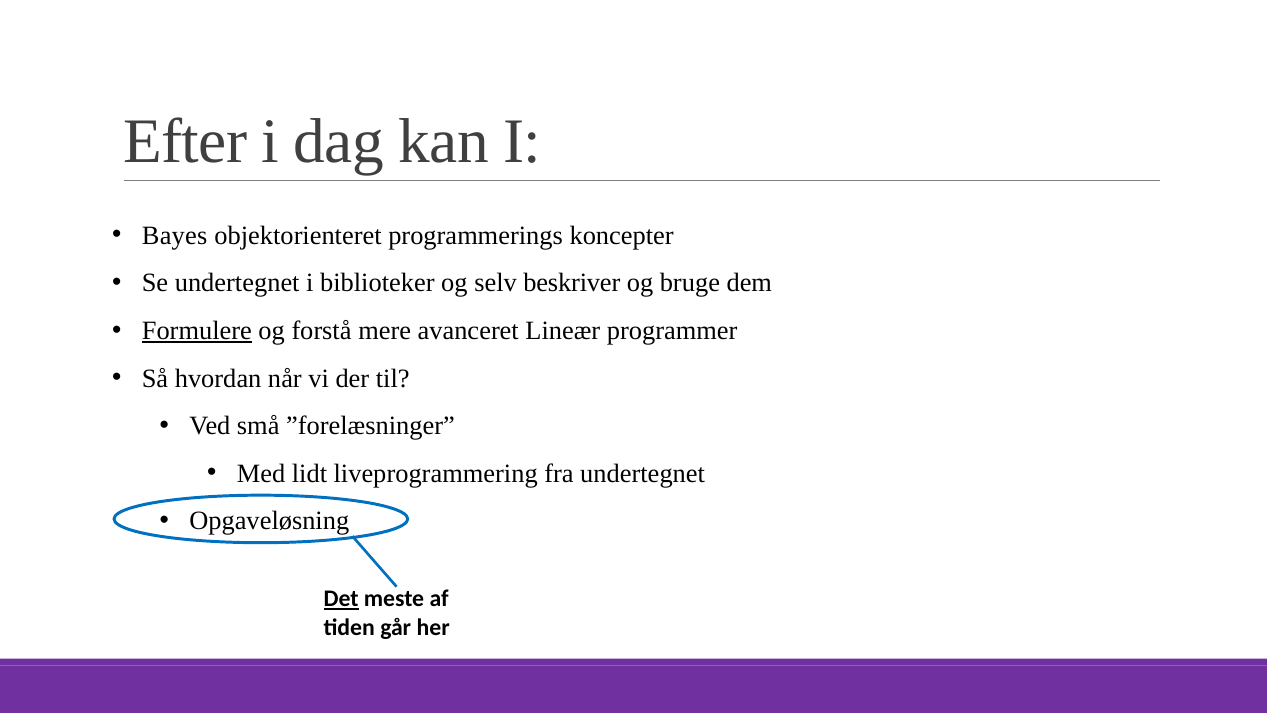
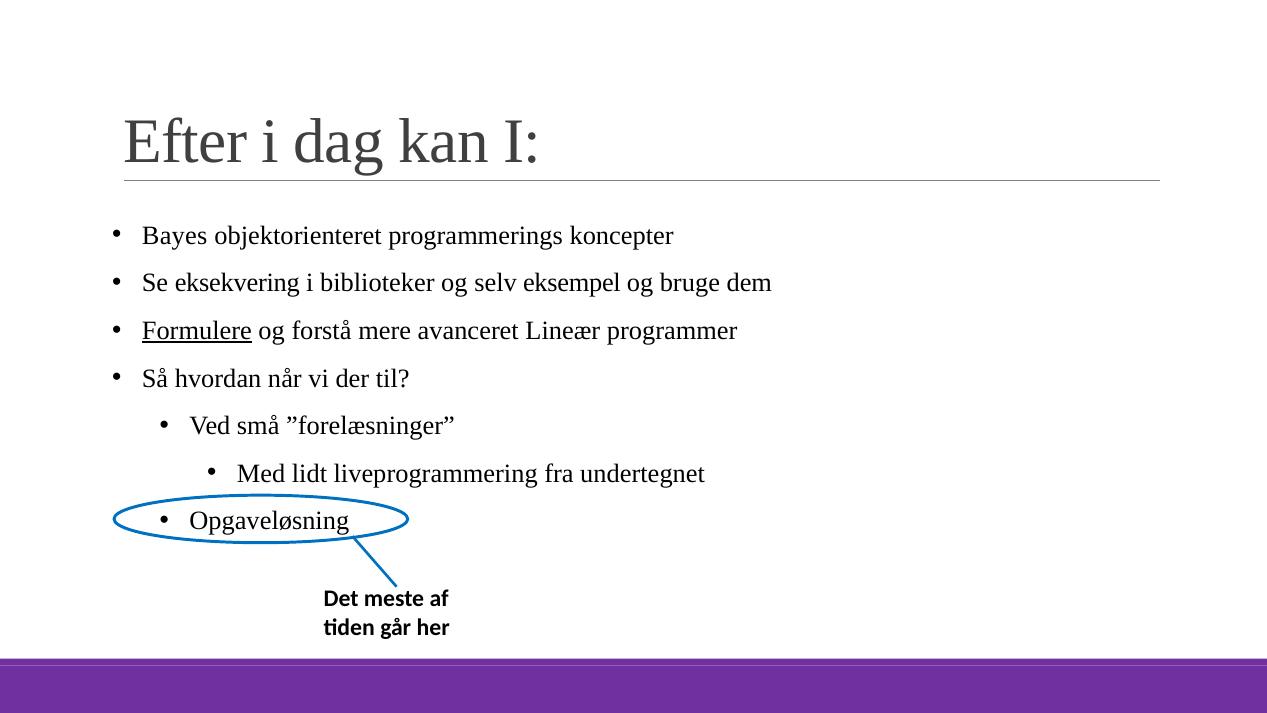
Se undertegnet: undertegnet -> eksekvering
beskriver: beskriver -> eksempel
Det underline: present -> none
